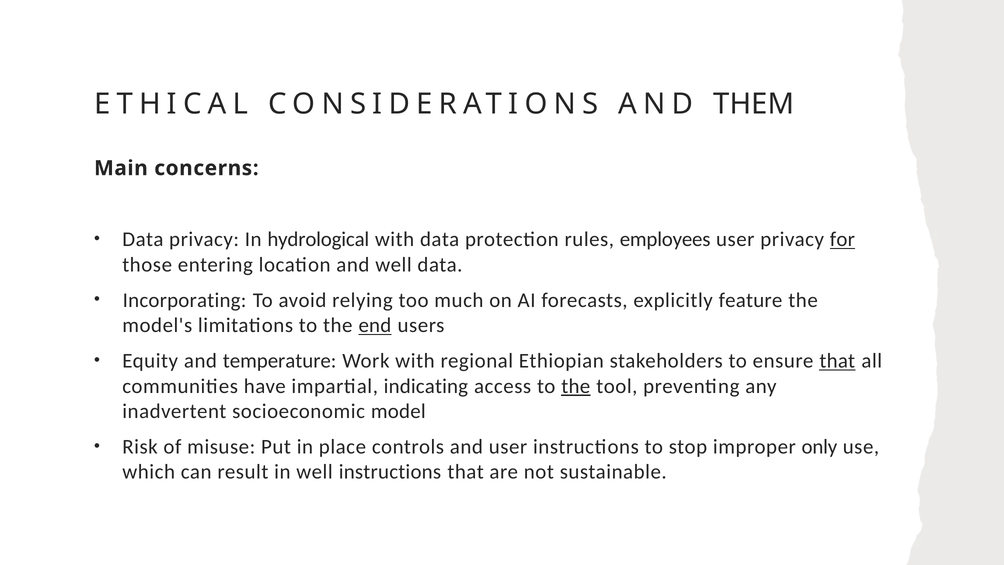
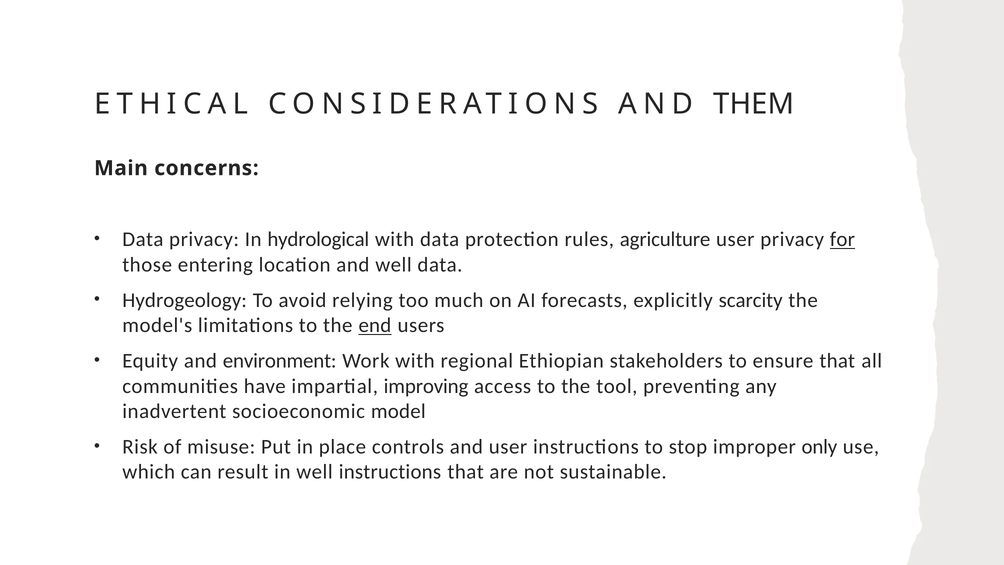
employees: employees -> agriculture
Incorporating: Incorporating -> Hydrogeology
feature: feature -> scarcity
temperature: temperature -> environment
that at (837, 361) underline: present -> none
indicating: indicating -> improving
the at (576, 386) underline: present -> none
